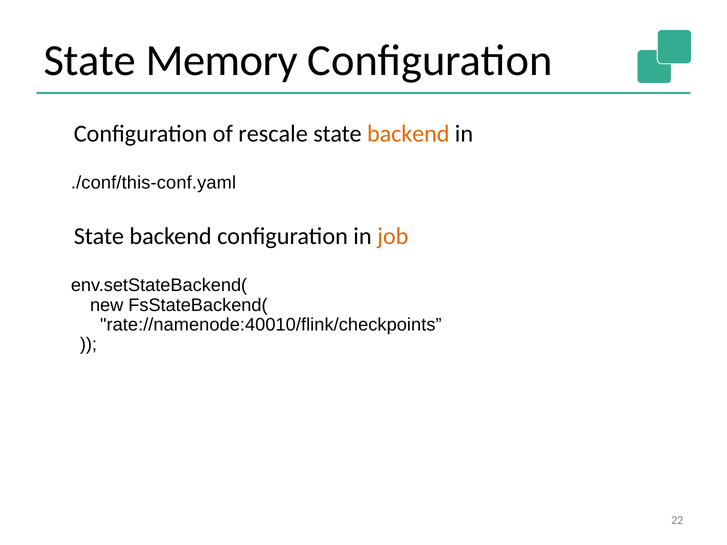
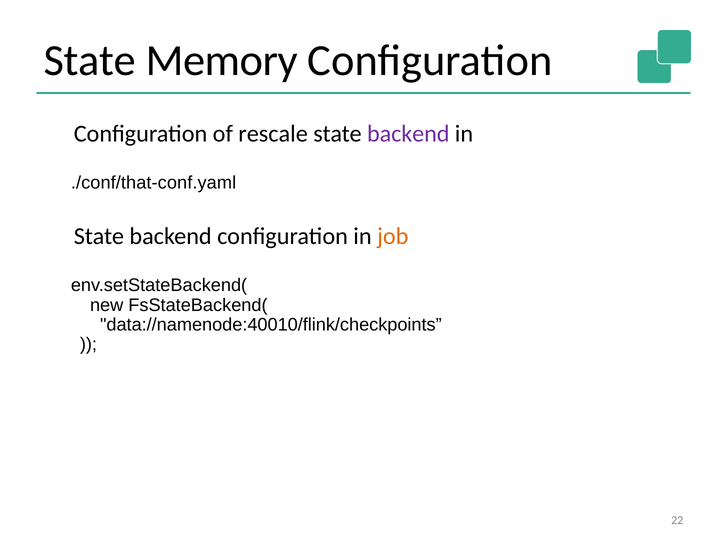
backend at (408, 134) colour: orange -> purple
./conf/this-conf.yaml: ./conf/this-conf.yaml -> ./conf/that-conf.yaml
rate://namenode:40010/flink/checkpoints: rate://namenode:40010/flink/checkpoints -> data://namenode:40010/flink/checkpoints
